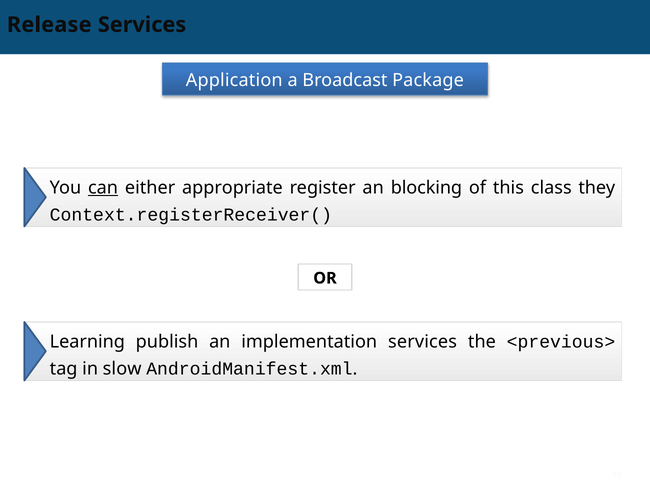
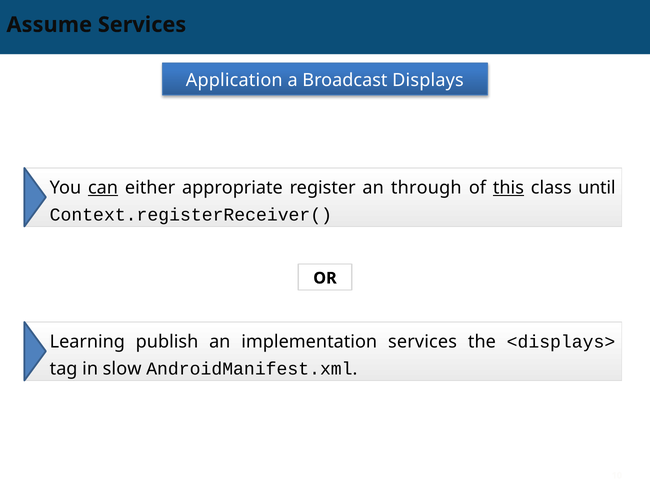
Release: Release -> Assume
Package: Package -> Displays
blocking: blocking -> through
this underline: none -> present
they: they -> until
<previous>: <previous> -> <displays>
